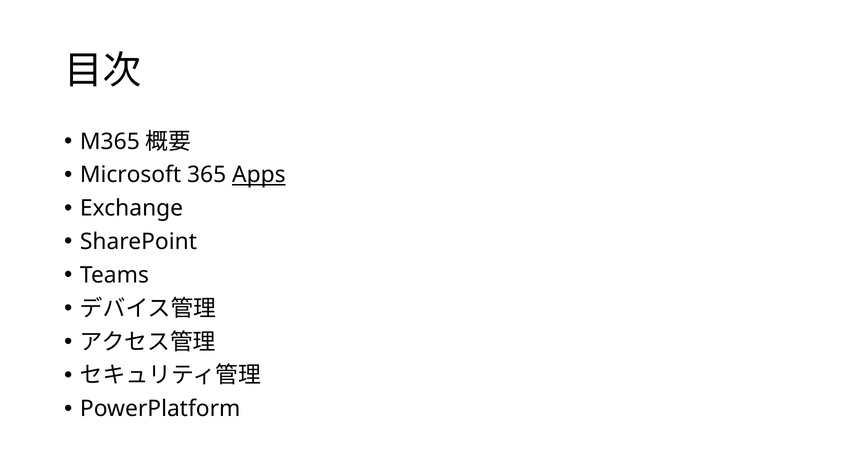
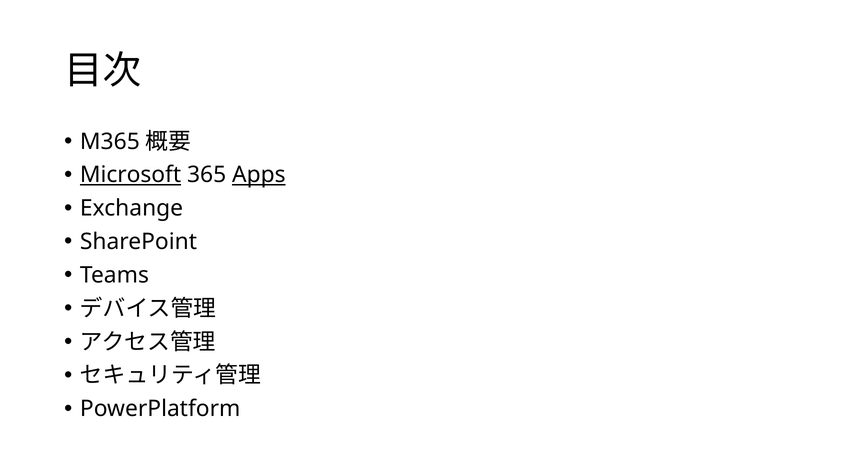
Microsoft underline: none -> present
